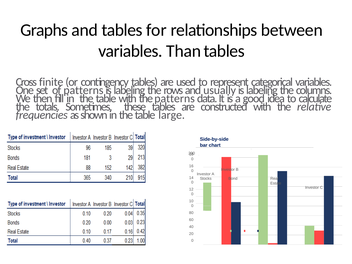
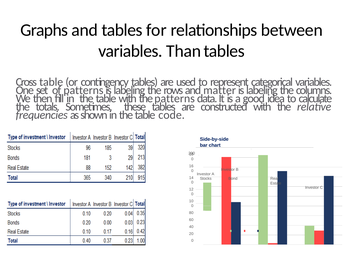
Cross finite: finite -> table
usually: usually -> matter
large: large -> code
